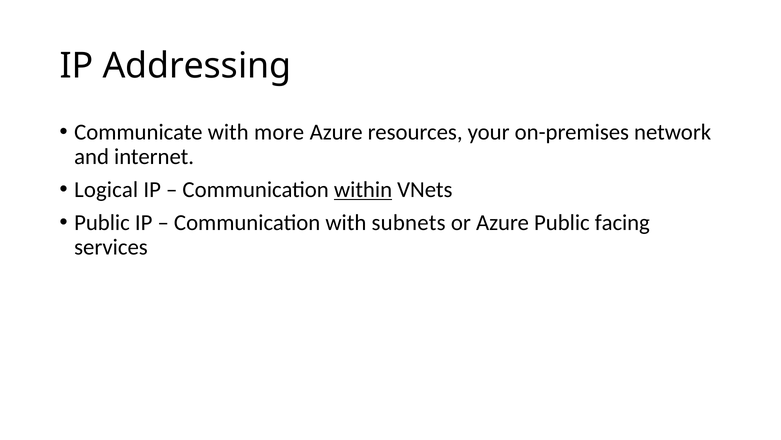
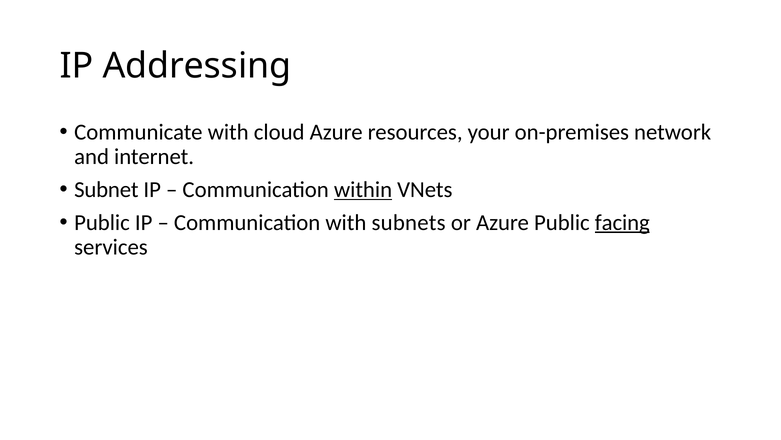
more: more -> cloud
Logical: Logical -> Subnet
facing underline: none -> present
